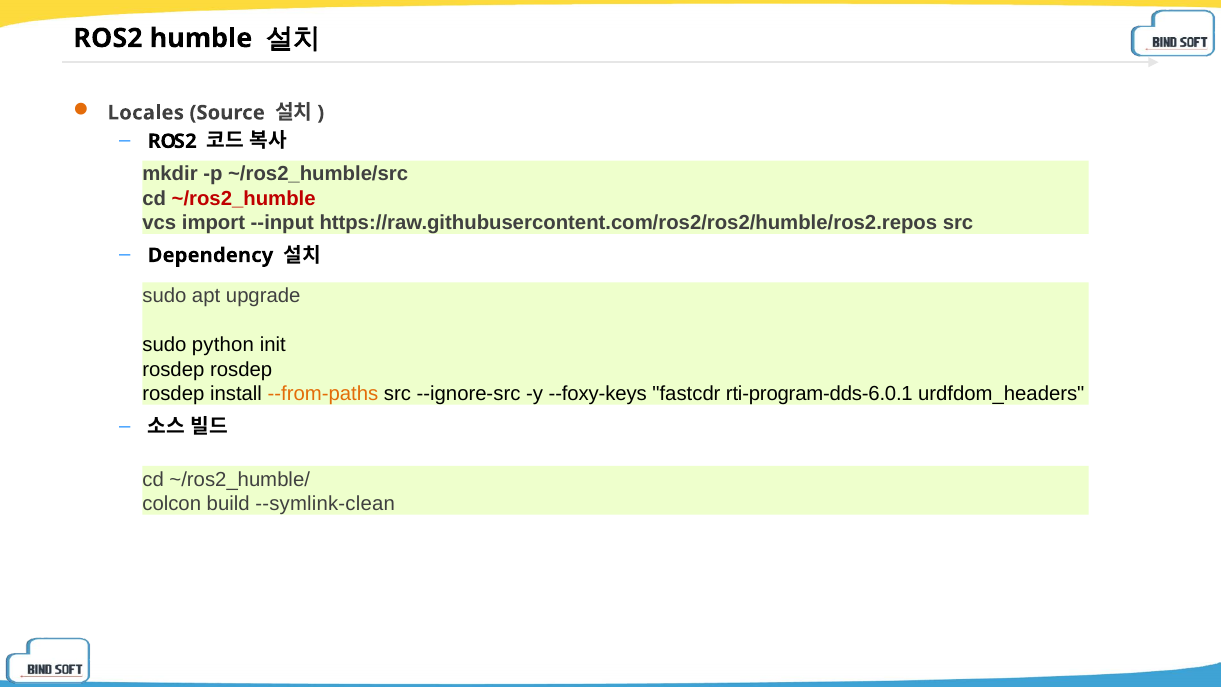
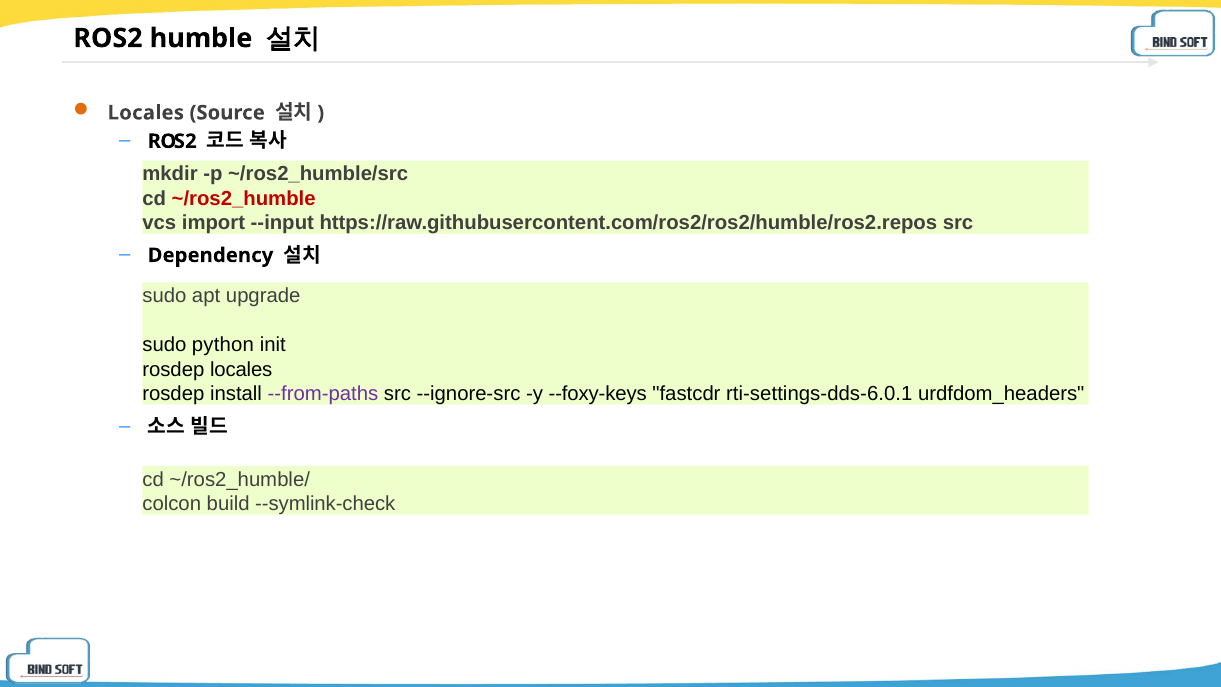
rosdep at (241, 369): rosdep -> locales
--from-paths colour: orange -> purple
rti-program-dds-6.0.1: rti-program-dds-6.0.1 -> rti-settings-dds-6.0.1
--symlink-clean: --symlink-clean -> --symlink-check
